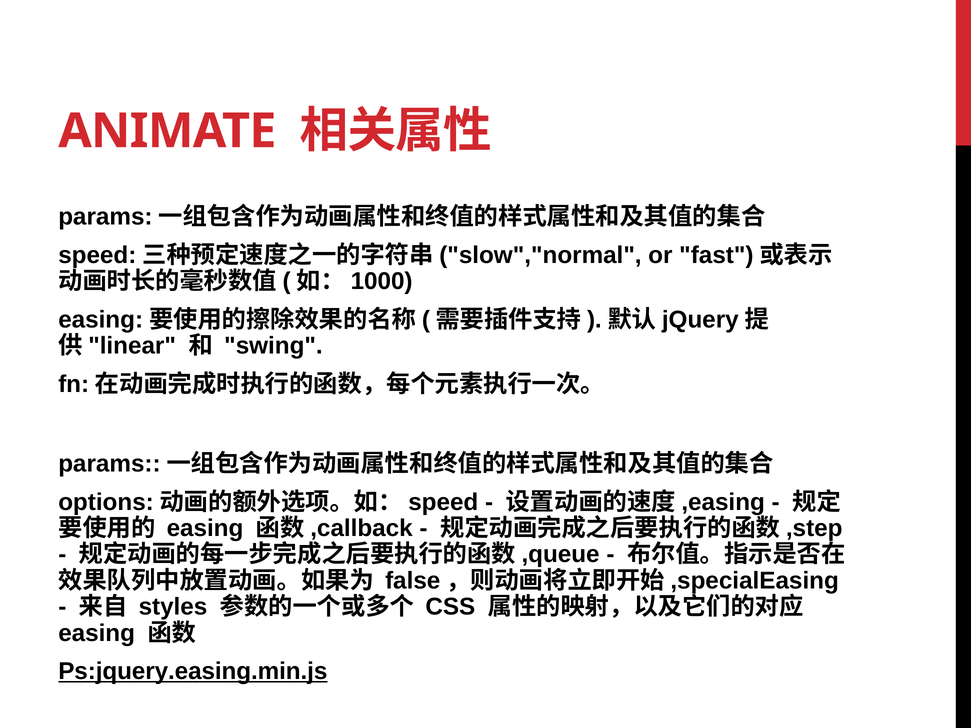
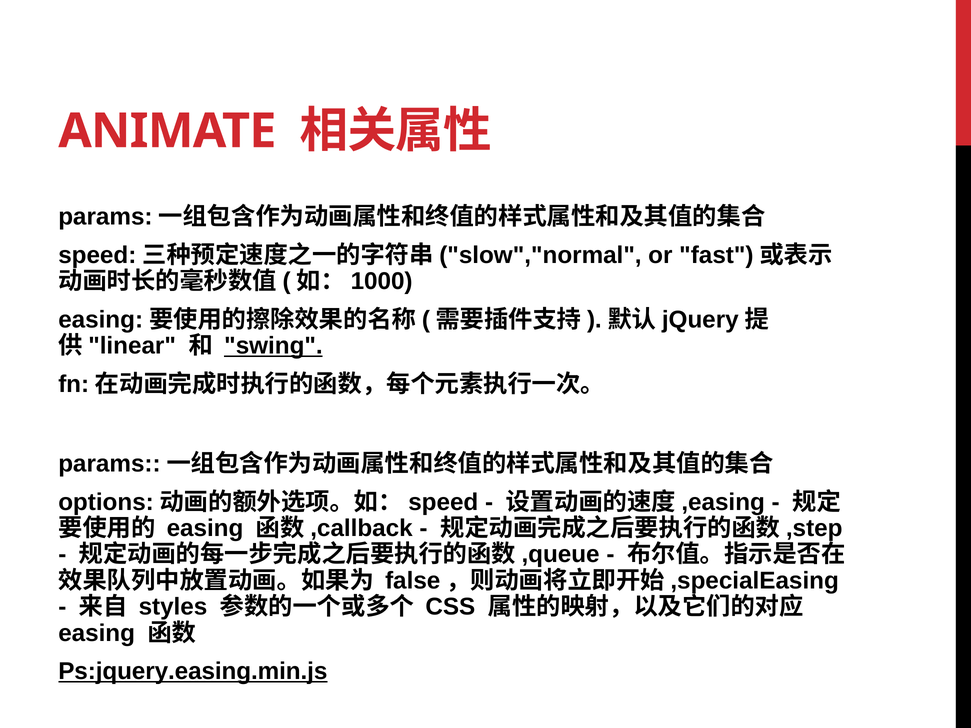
swing underline: none -> present
